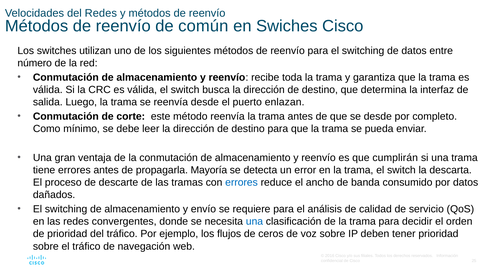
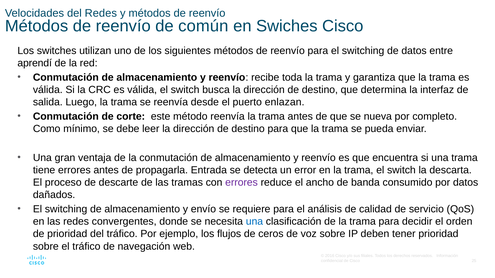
número: número -> aprendí
se desde: desde -> nueva
cumplirán: cumplirán -> encuentra
Mayoría: Mayoría -> Entrada
errores at (241, 183) colour: blue -> purple
